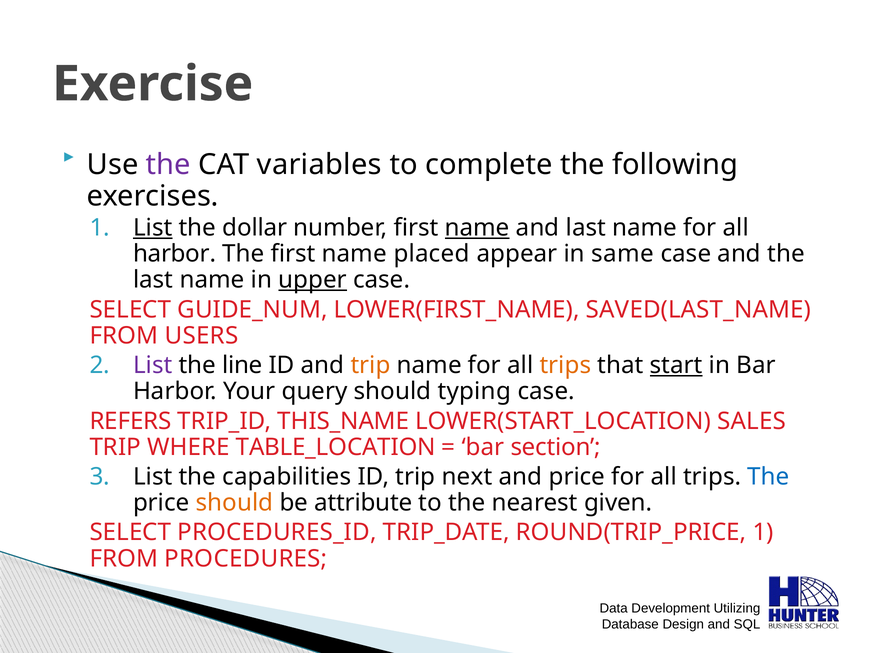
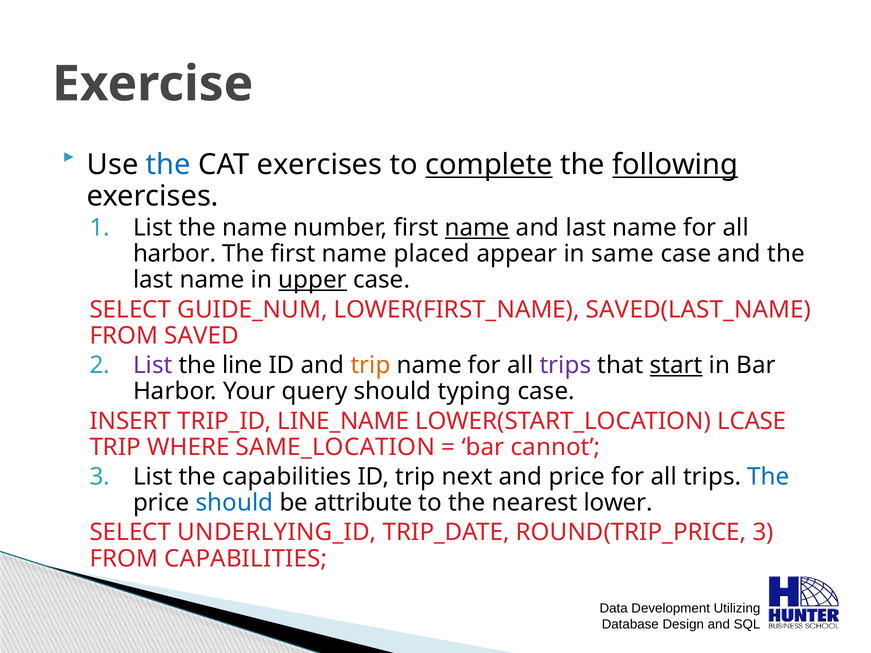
the at (168, 165) colour: purple -> blue
CAT variables: variables -> exercises
complete underline: none -> present
following underline: none -> present
List at (153, 228) underline: present -> none
the dollar: dollar -> name
USERS: USERS -> SAVED
trips at (565, 365) colour: orange -> purple
REFERS: REFERS -> INSERT
THIS_NAME: THIS_NAME -> LINE_NAME
SALES: SALES -> LCASE
TABLE_LOCATION: TABLE_LOCATION -> SAME_LOCATION
section: section -> cannot
should at (235, 503) colour: orange -> blue
given: given -> lower
PROCEDURES_ID: PROCEDURES_ID -> UNDERLYING_ID
ROUND(TRIP_PRICE 1: 1 -> 3
FROM PROCEDURES: PROCEDURES -> CAPABILITIES
